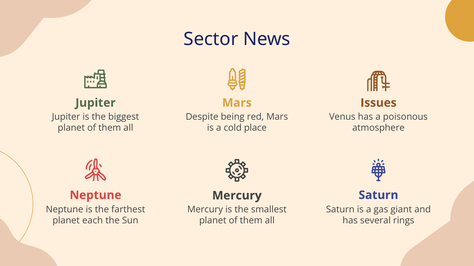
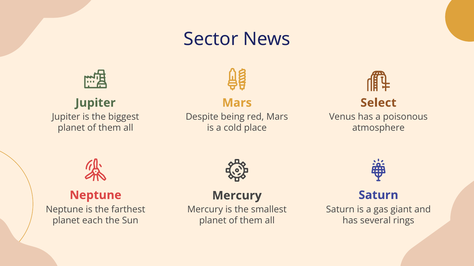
Issues: Issues -> Select
